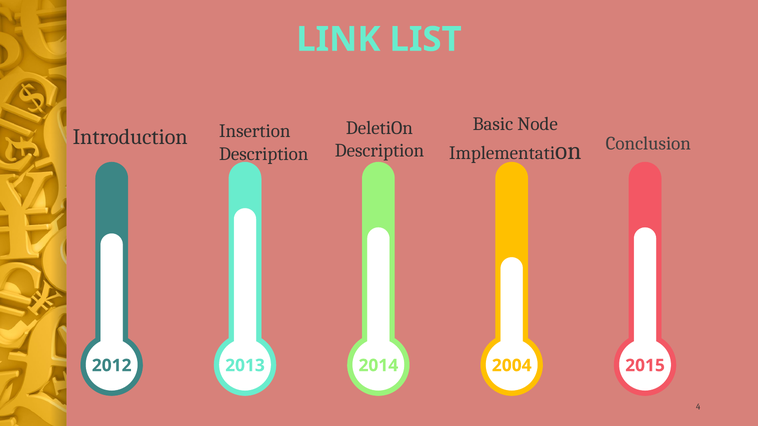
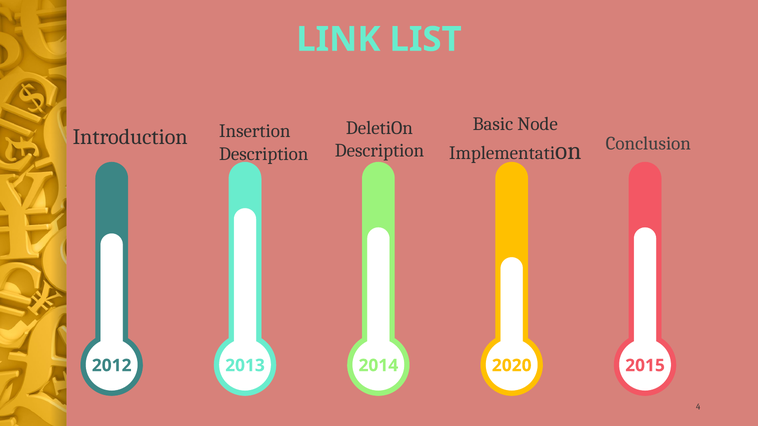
2004: 2004 -> 2020
